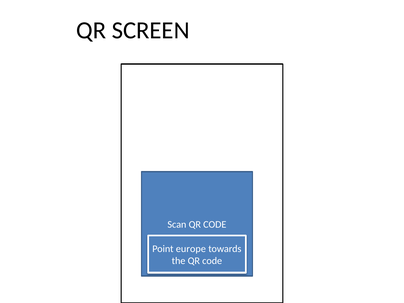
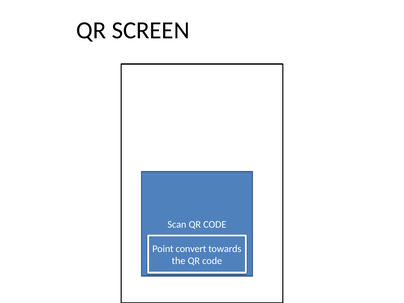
europe: europe -> convert
